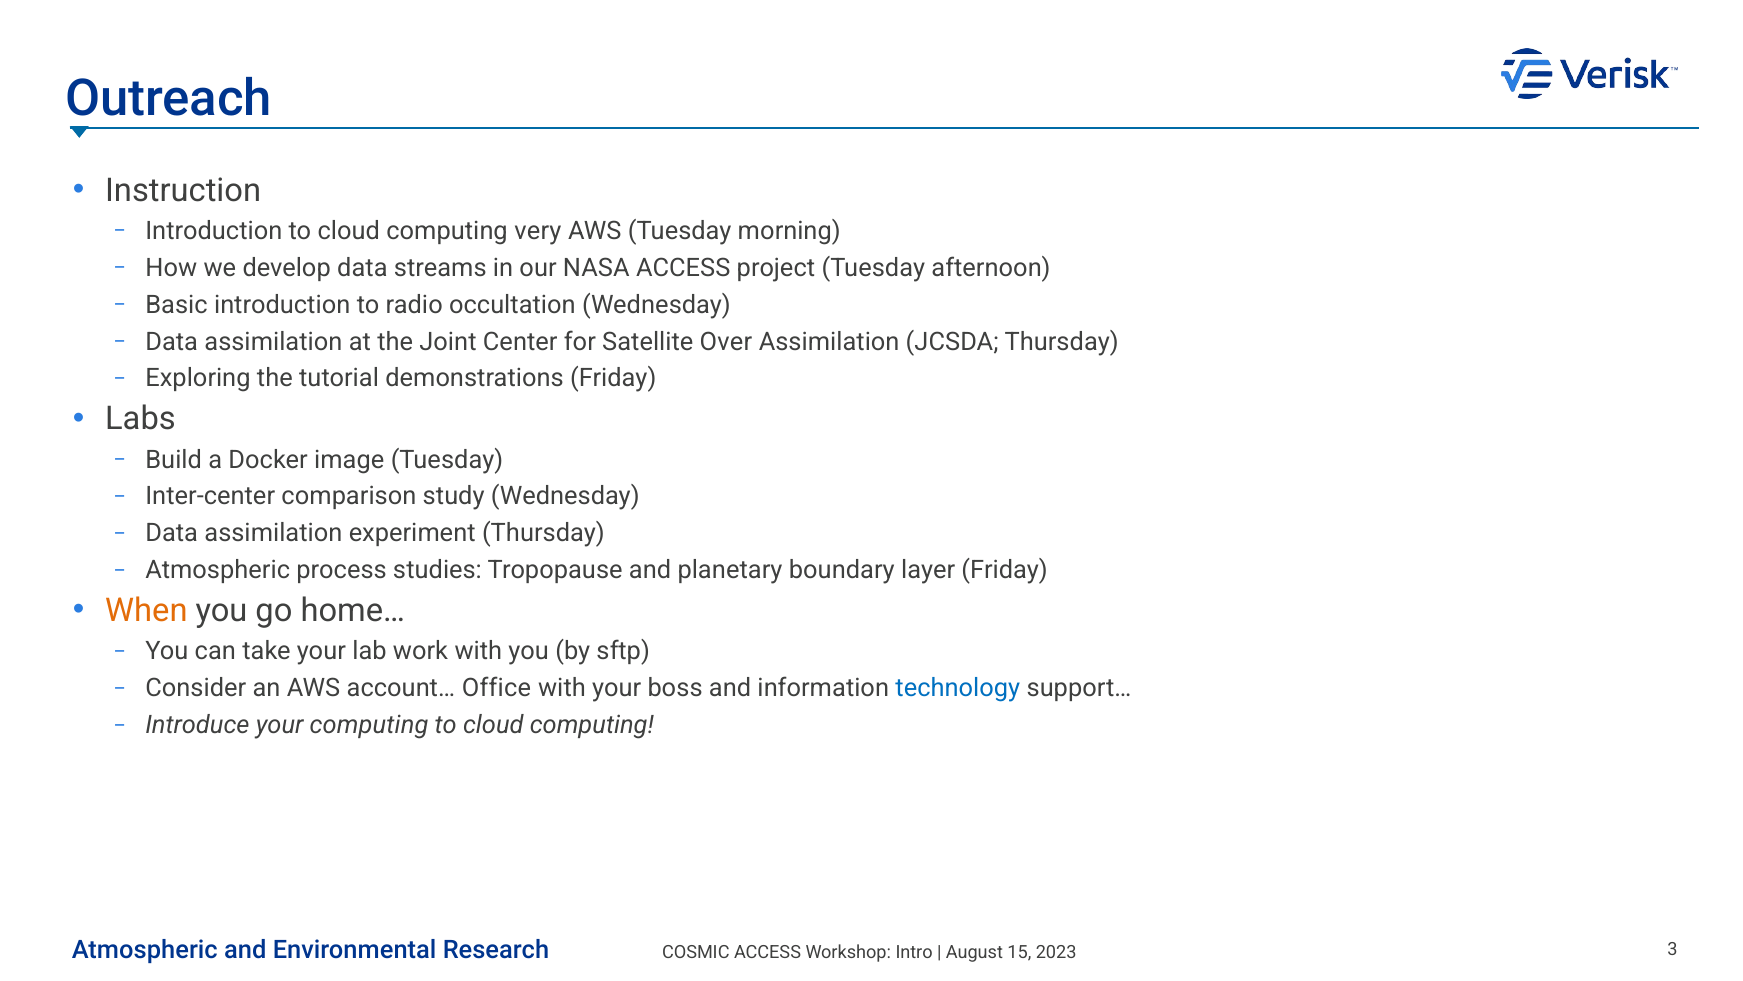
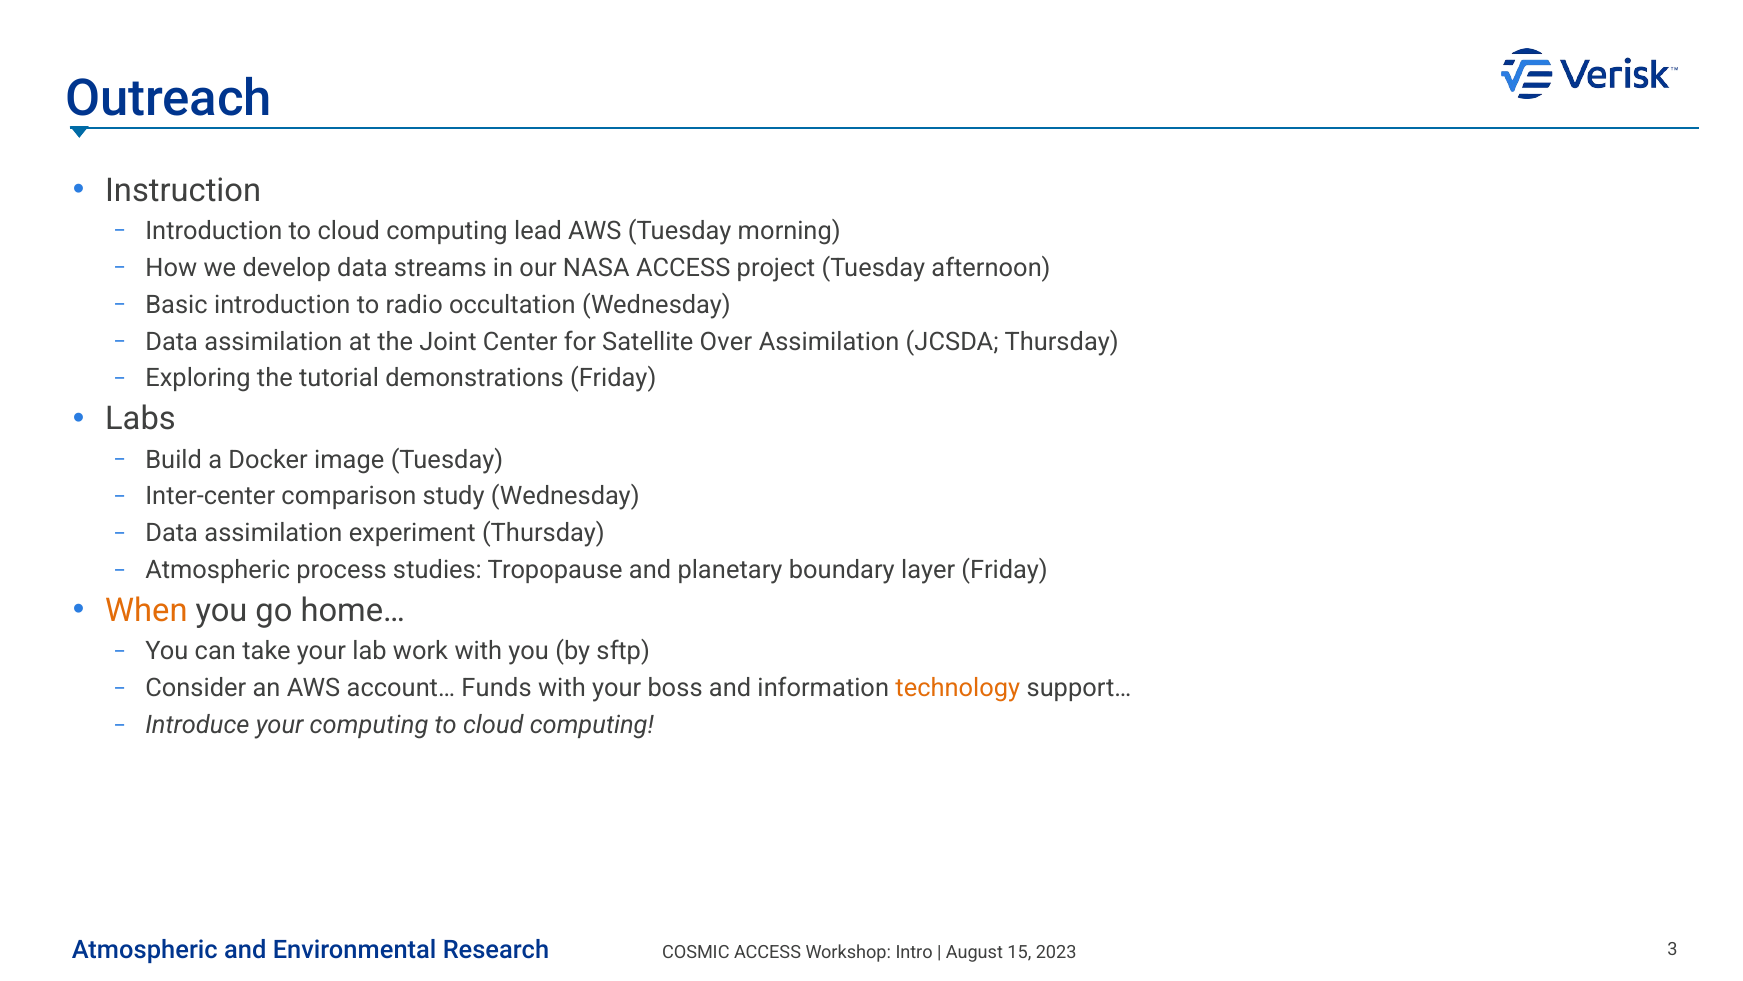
very: very -> lead
Office: Office -> Funds
technology colour: blue -> orange
